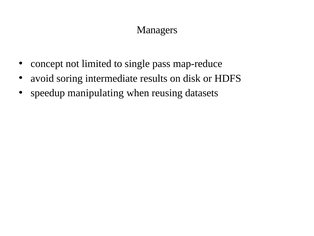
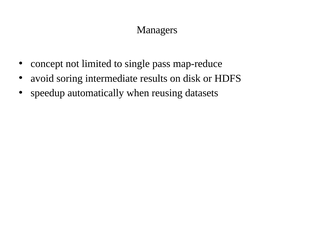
manipulating: manipulating -> automatically
